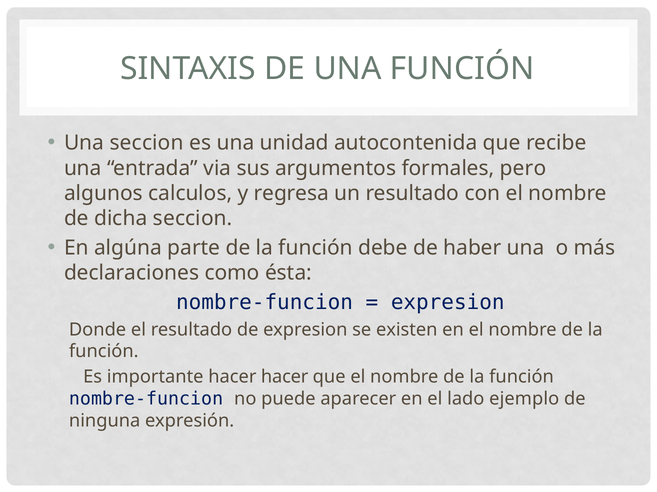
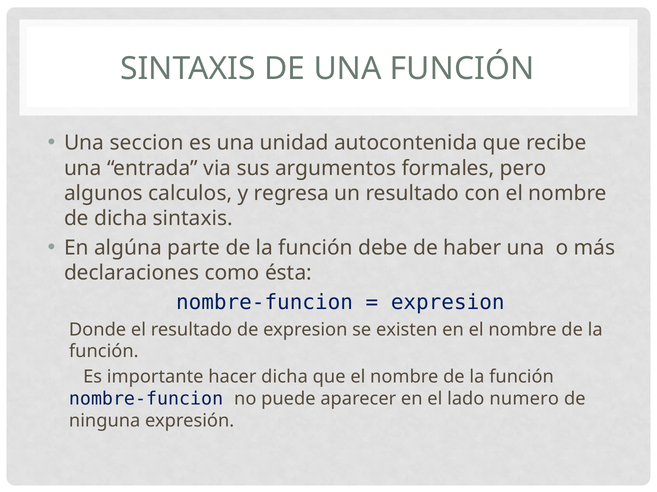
dicha seccion: seccion -> sintaxis
hacer hacer: hacer -> dicha
ejemplo: ejemplo -> numero
